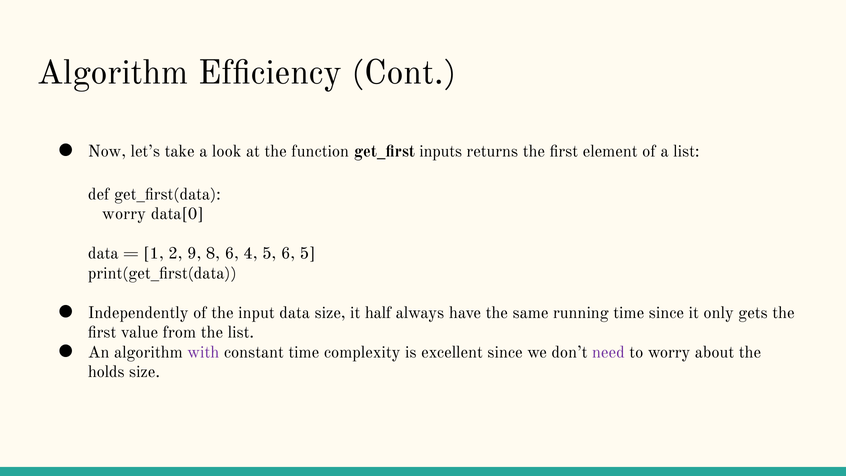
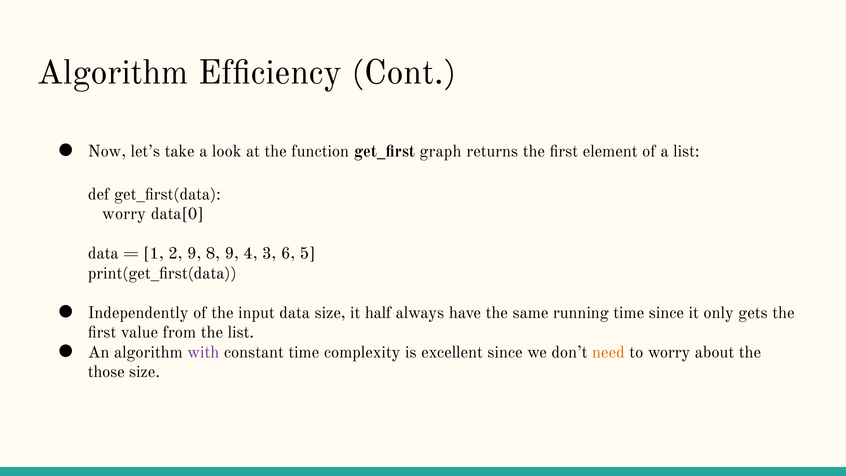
inputs: inputs -> graph
8 6: 6 -> 9
4 5: 5 -> 3
need colour: purple -> orange
holds: holds -> those
